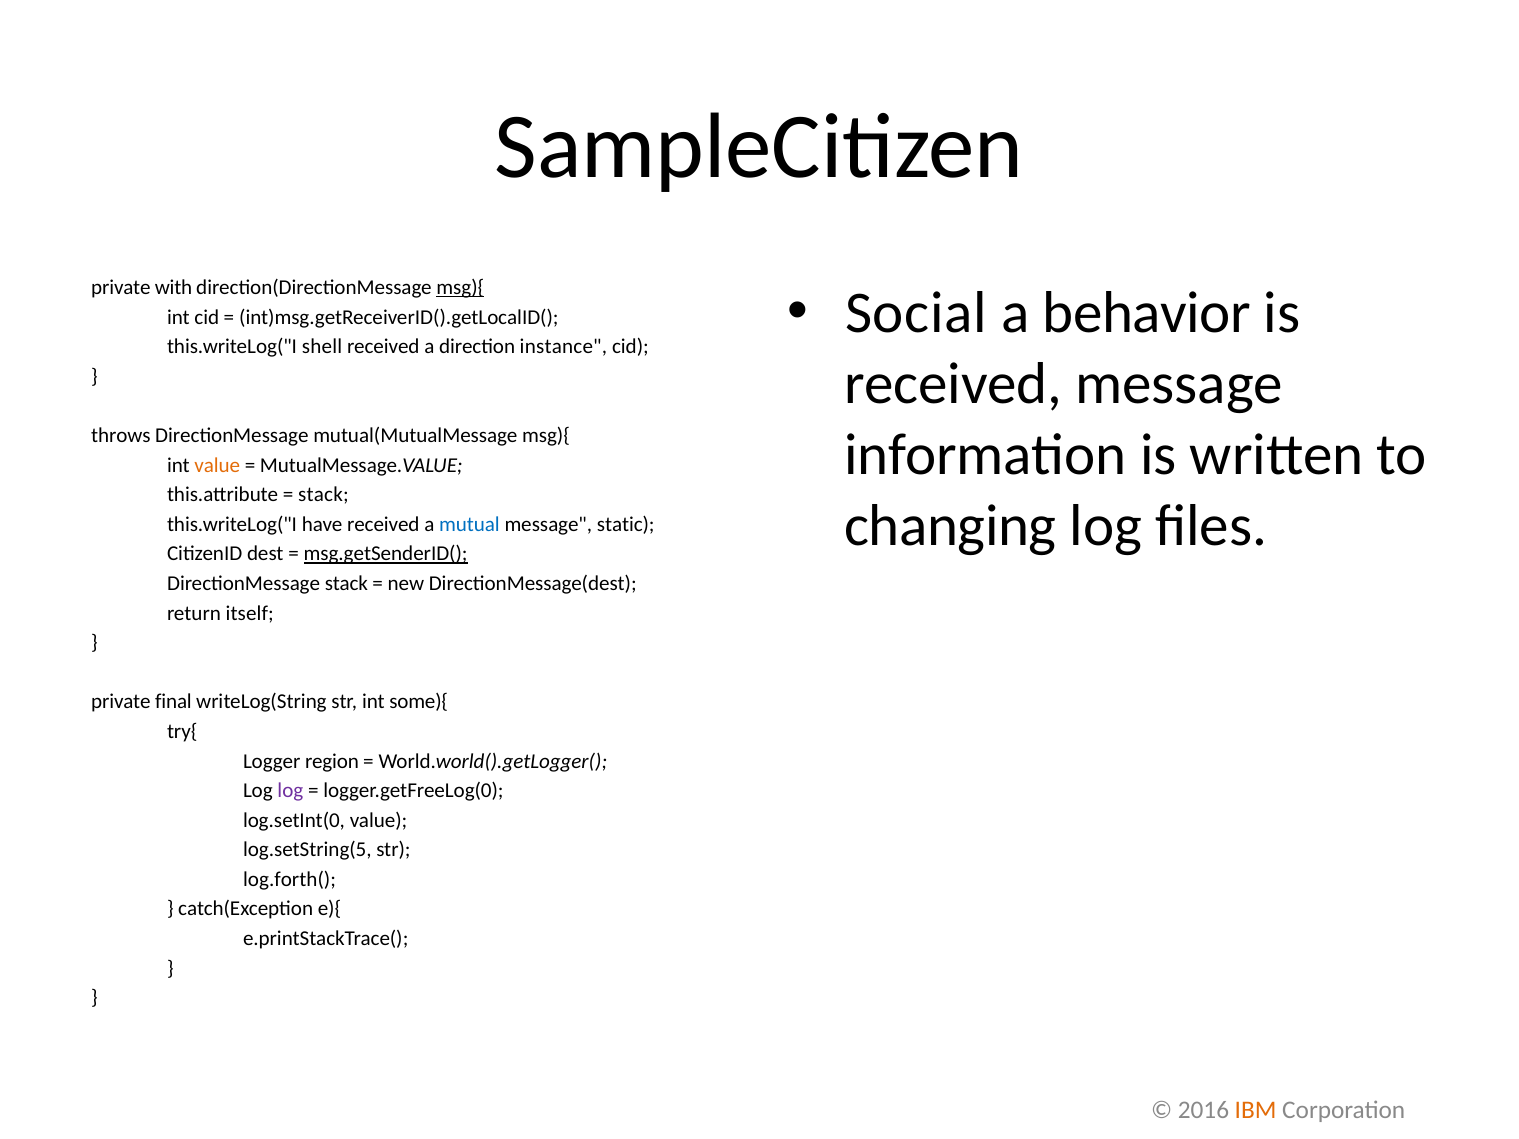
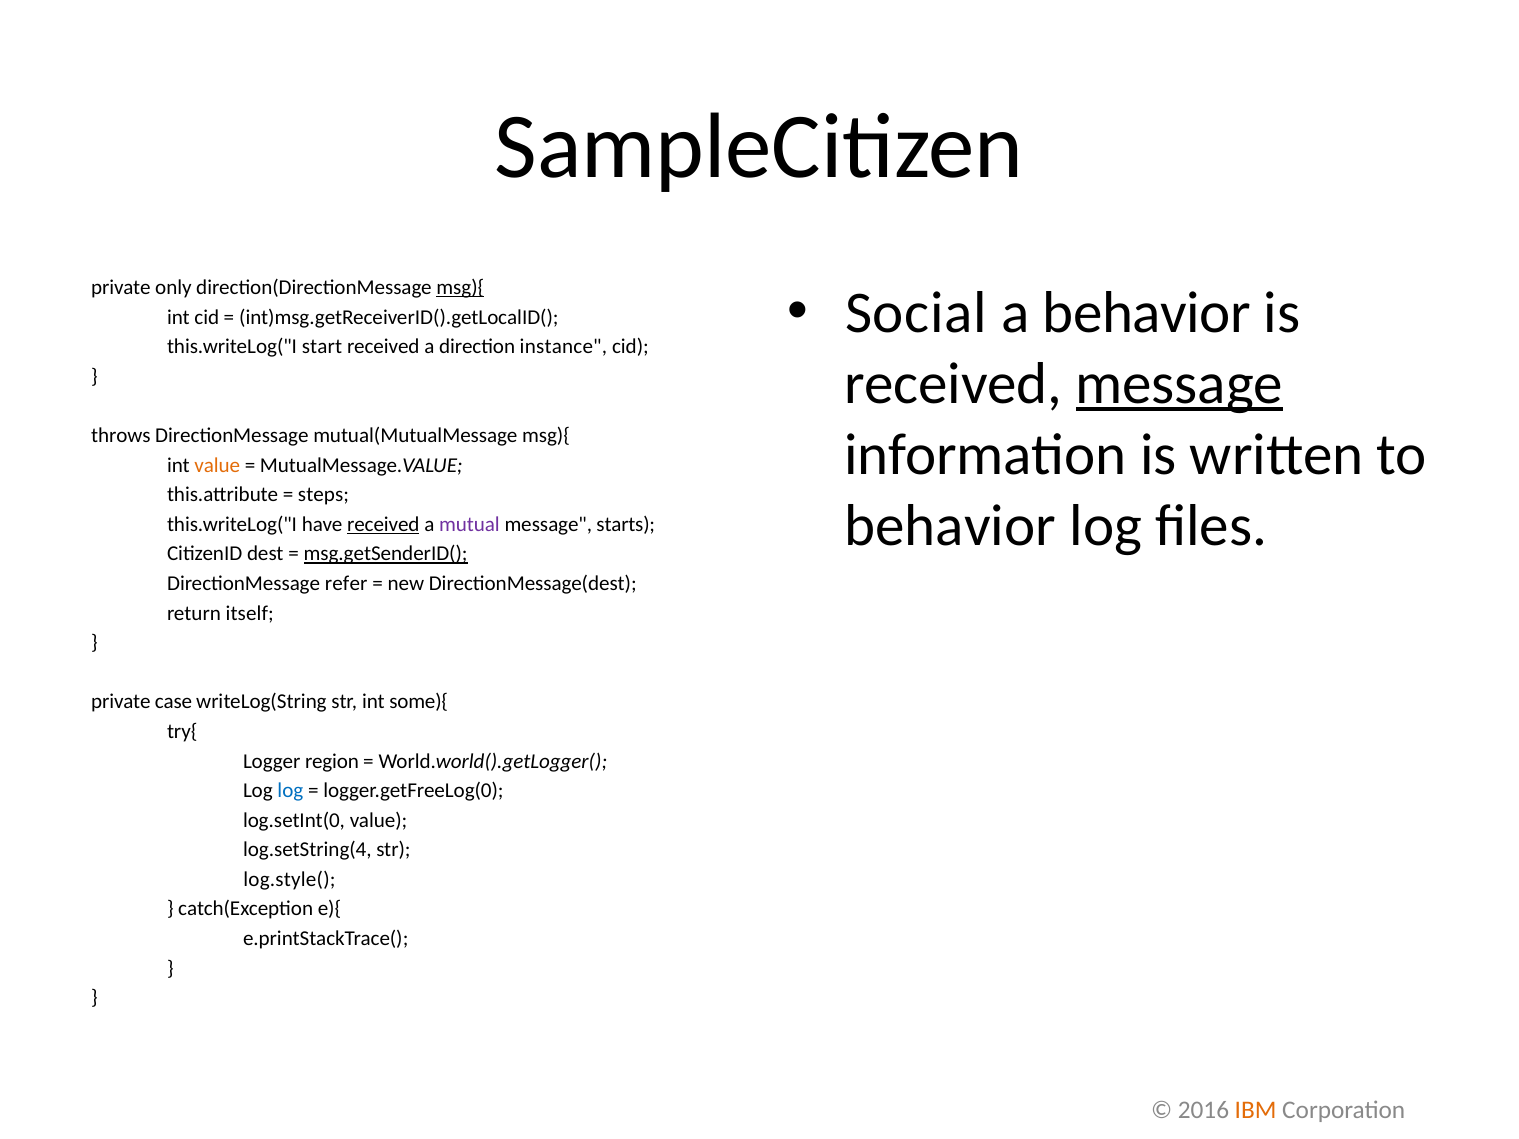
with: with -> only
shell: shell -> start
message at (1179, 384) underline: none -> present
stack at (323, 495): stack -> steps
changing at (950, 526): changing -> behavior
received at (383, 524) underline: none -> present
mutual colour: blue -> purple
static: static -> starts
DirectionMessage stack: stack -> refer
final: final -> case
log at (290, 791) colour: purple -> blue
log.setString(5: log.setString(5 -> log.setString(4
log.forth(: log.forth( -> log.style(
